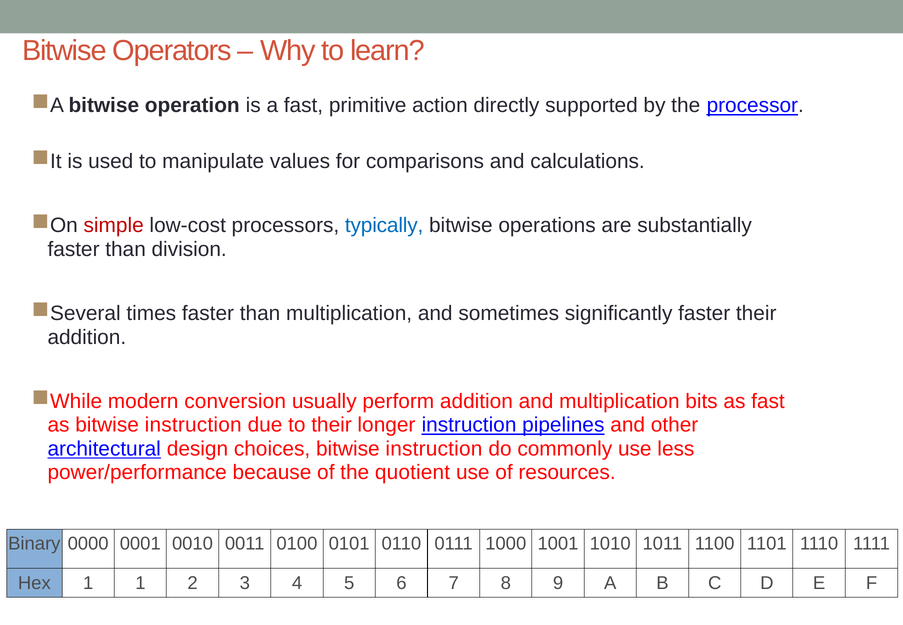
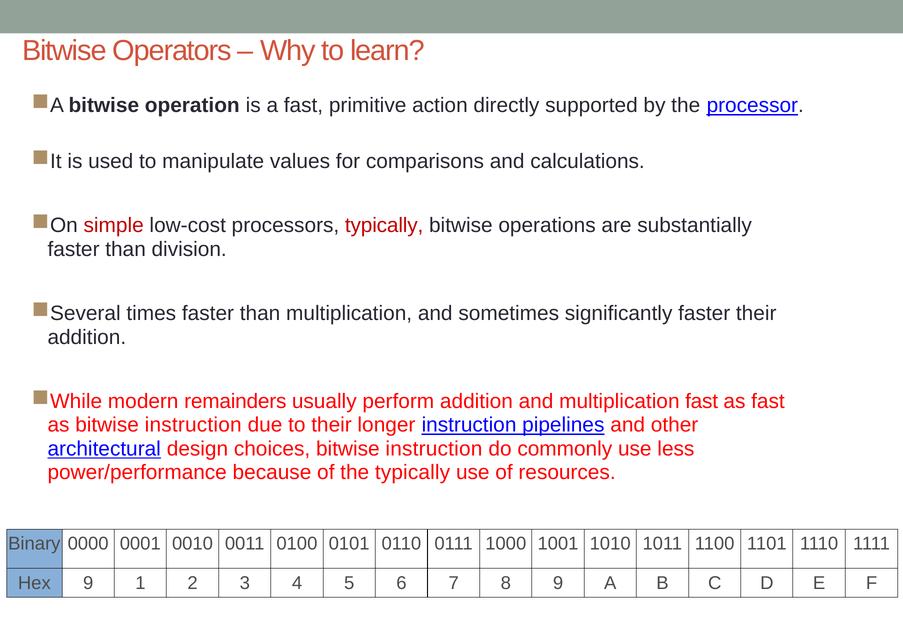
typically at (384, 226) colour: blue -> red
conversion: conversion -> remainders
multiplication bits: bits -> fast
the quotient: quotient -> typically
Hex 1: 1 -> 9
